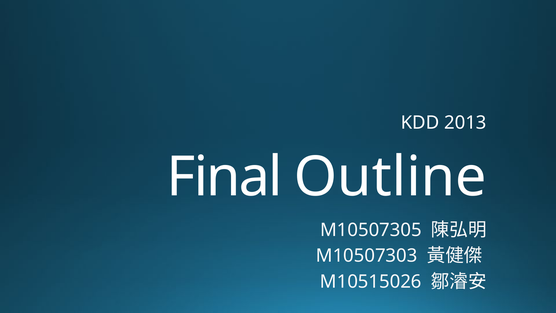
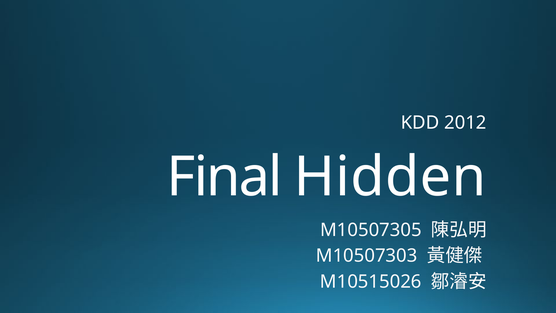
2013: 2013 -> 2012
Outline: Outline -> Hidden
